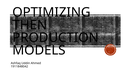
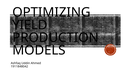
THEN: THEN -> YIELD
